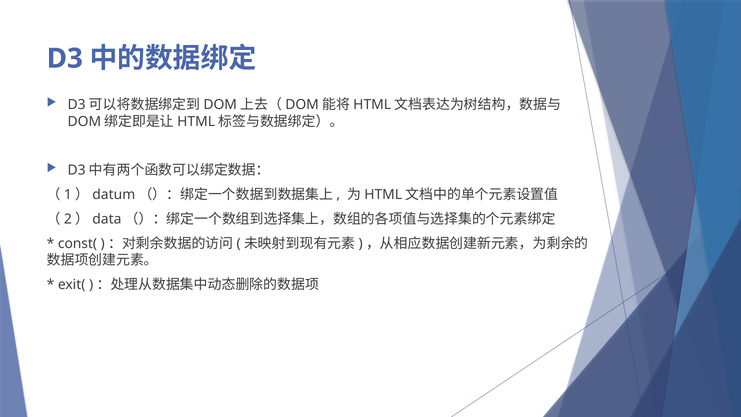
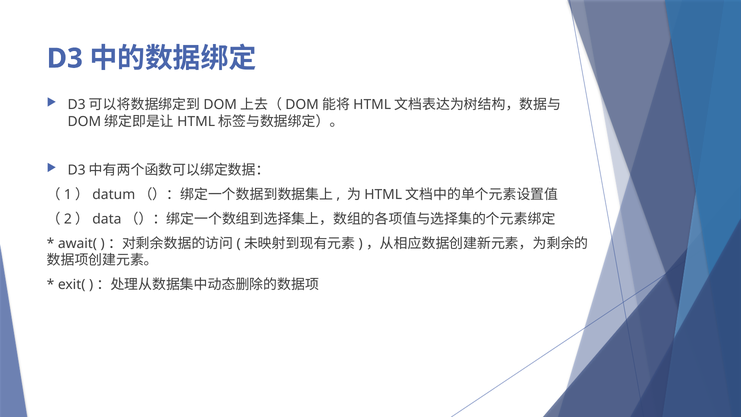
const(: const( -> await(
